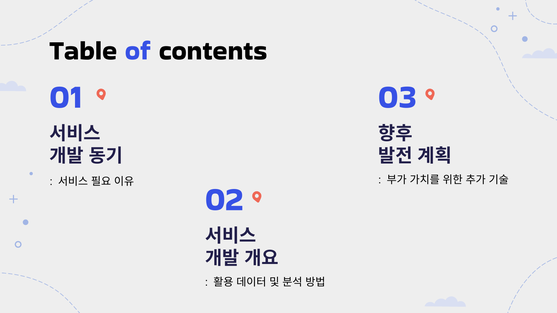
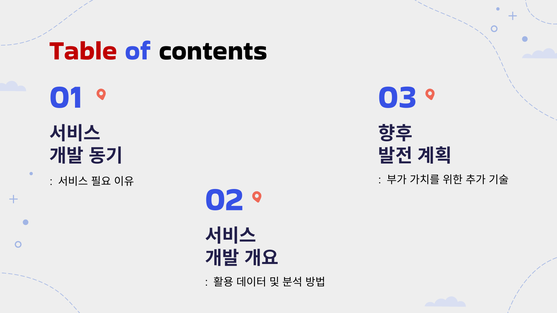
Table colour: black -> red
